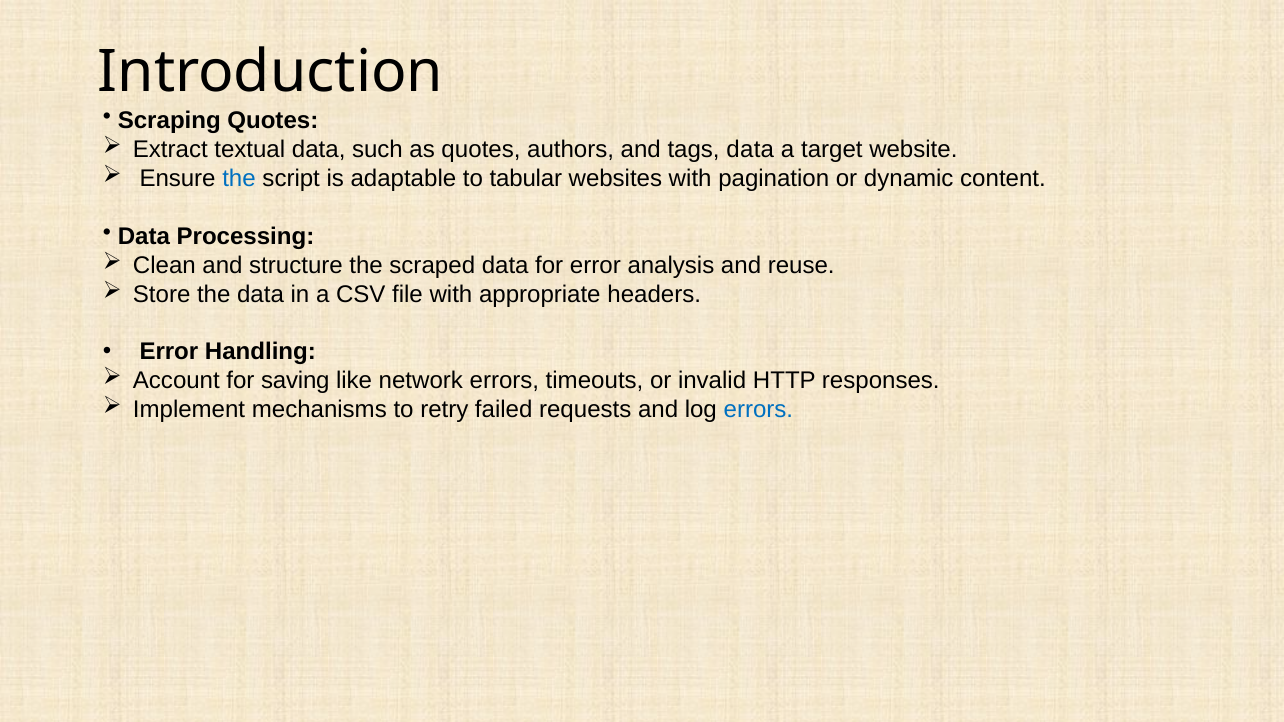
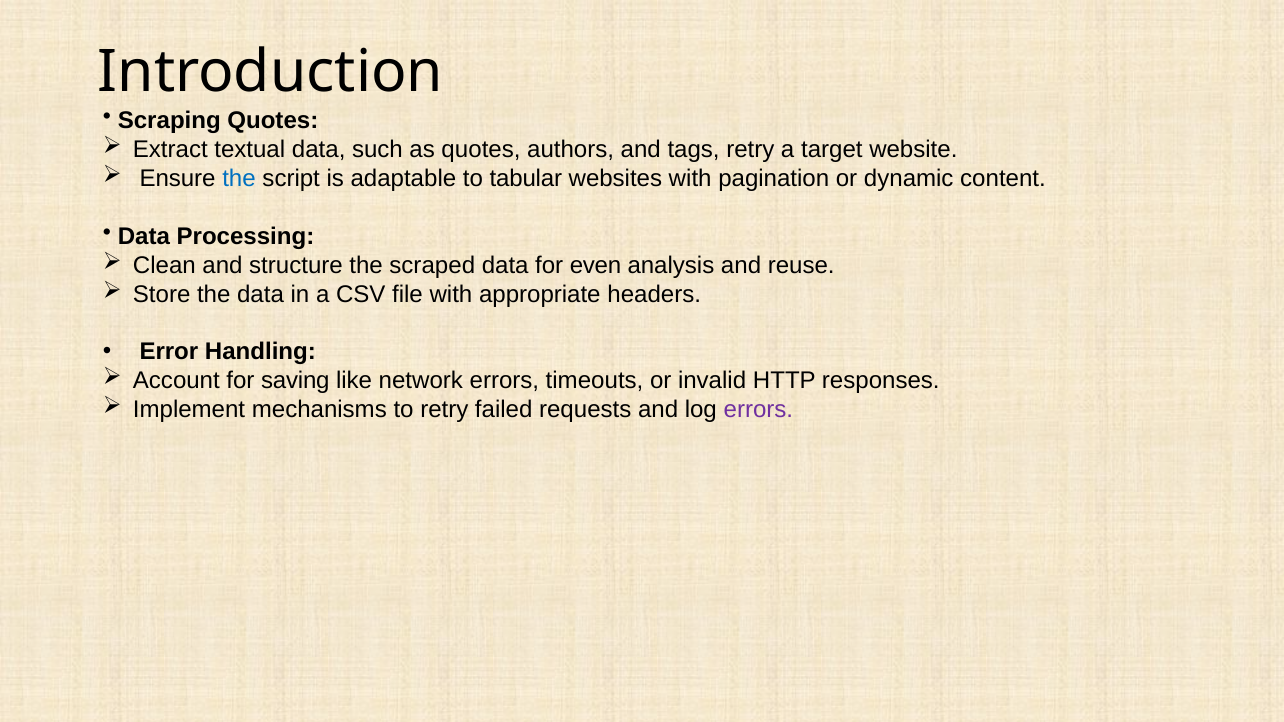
tags data: data -> retry
for error: error -> even
errors at (758, 410) colour: blue -> purple
